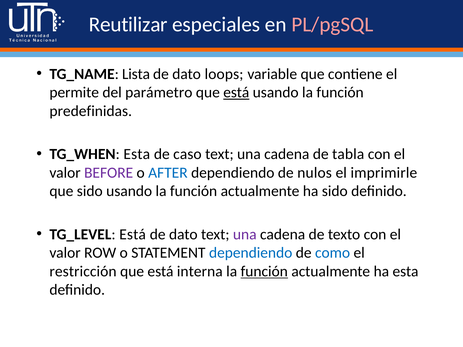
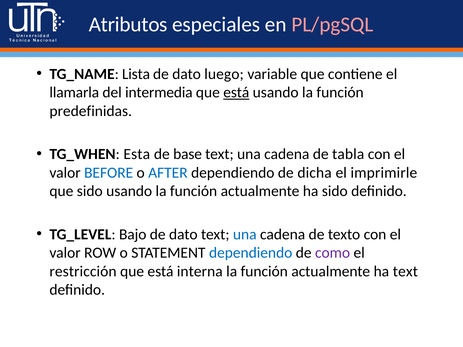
Reutilizar: Reutilizar -> Atributos
loops: loops -> luego
permite: permite -> llamarla
parámetro: parámetro -> intermedia
caso: caso -> base
BEFORE colour: purple -> blue
nulos: nulos -> dicha
TG_LEVEL Está: Está -> Bajo
una at (245, 234) colour: purple -> blue
como colour: blue -> purple
función at (264, 272) underline: present -> none
ha esta: esta -> text
